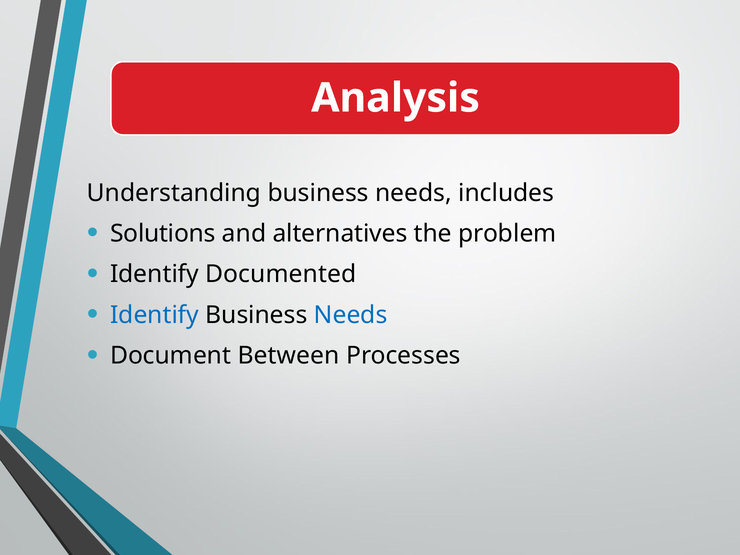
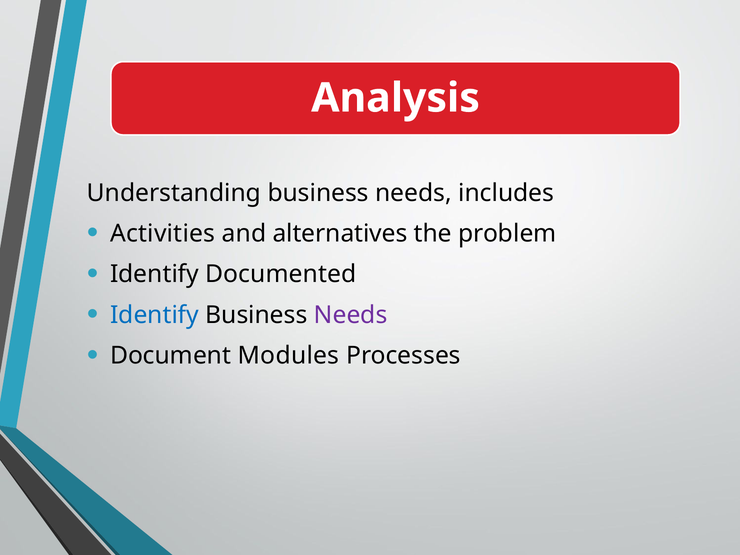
Solutions: Solutions -> Activities
Needs at (351, 315) colour: blue -> purple
Between: Between -> Modules
